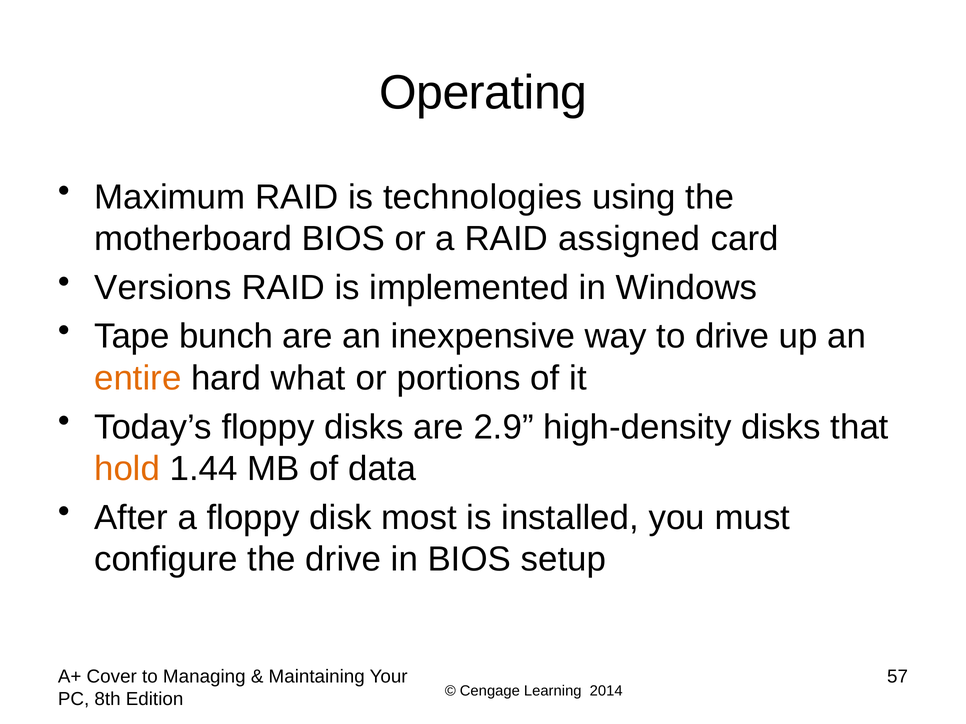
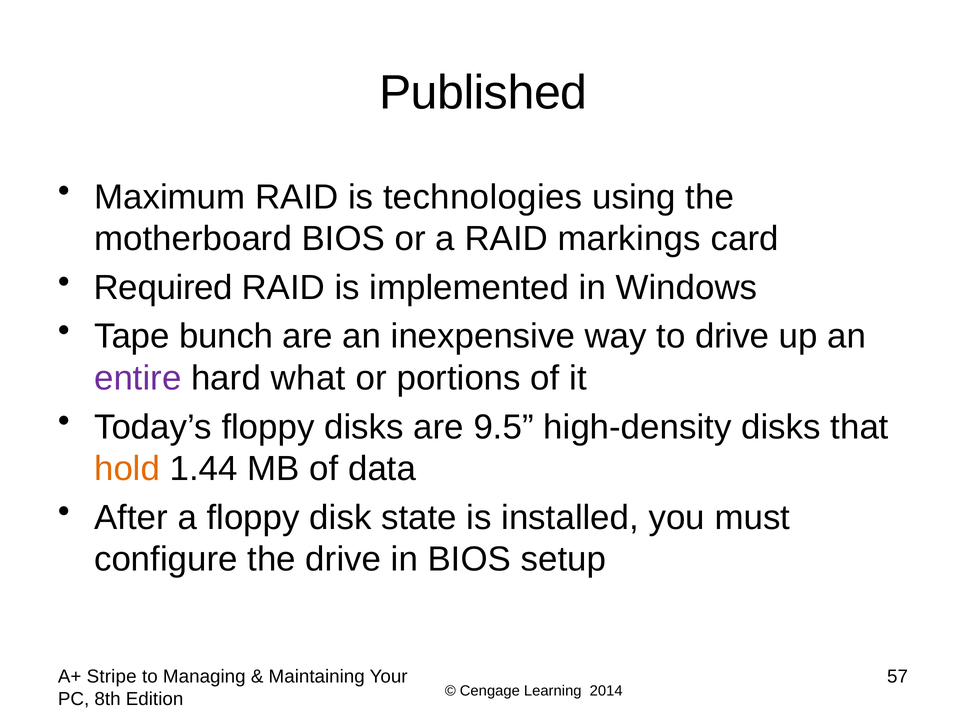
Operating: Operating -> Published
assigned: assigned -> markings
Versions: Versions -> Required
entire colour: orange -> purple
2.9: 2.9 -> 9.5
most: most -> state
Cover: Cover -> Stripe
